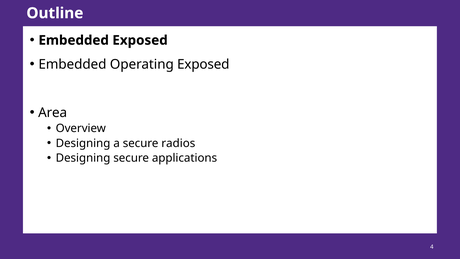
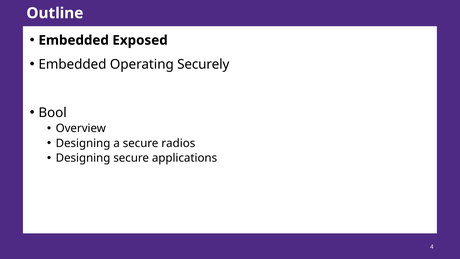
Operating Exposed: Exposed -> Securely
Area: Area -> Bool
